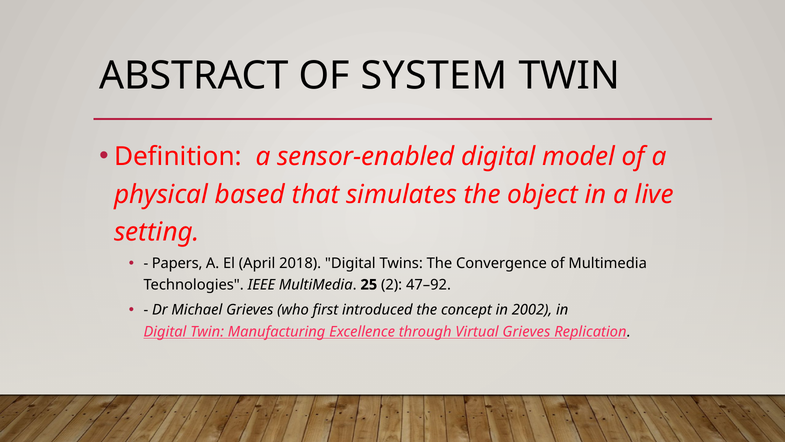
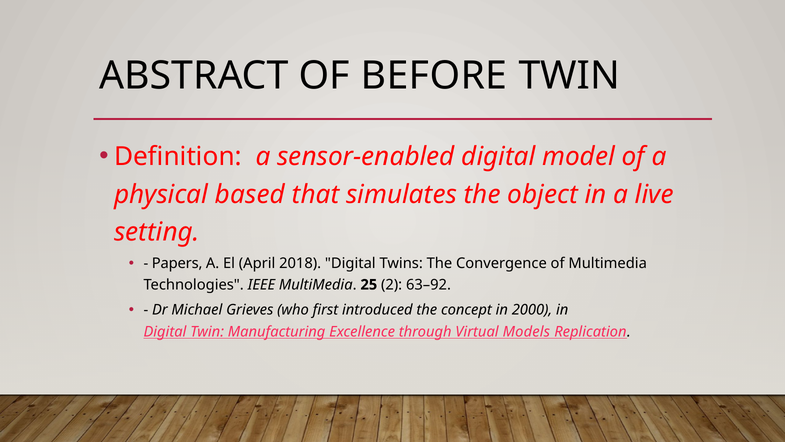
SYSTEM: SYSTEM -> BEFORE
47–92: 47–92 -> 63–92
2002: 2002 -> 2000
Virtual Grieves: Grieves -> Models
